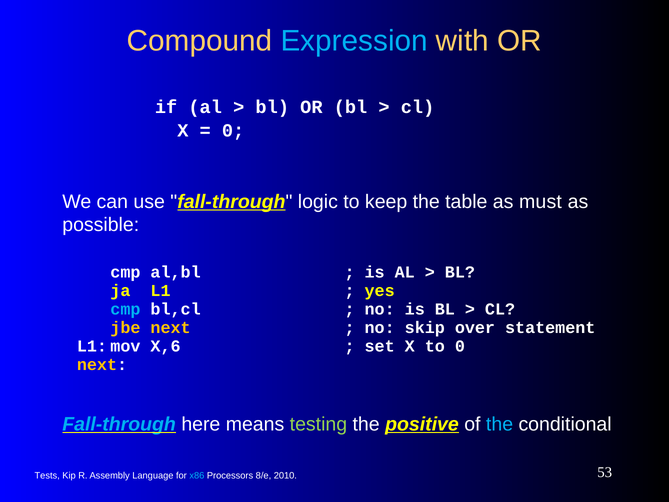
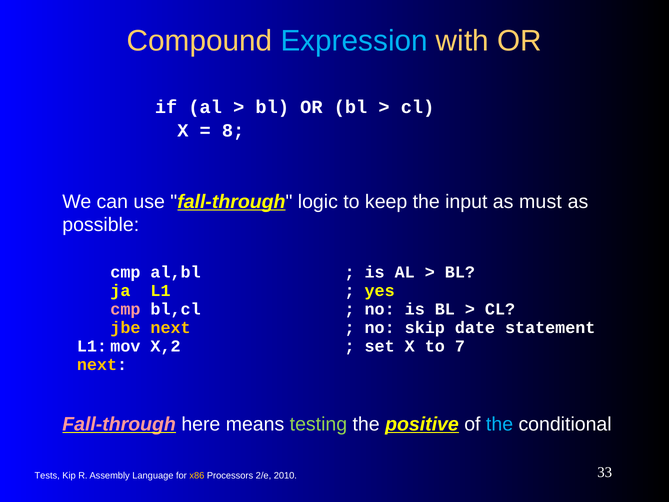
0 at (233, 131): 0 -> 8
table: table -> input
cmp at (125, 309) colour: light blue -> pink
over: over -> date
X,6: X,6 -> X,2
to 0: 0 -> 7
Fall-through at (119, 424) colour: light blue -> pink
x86 colour: light blue -> yellow
8/e: 8/e -> 2/e
53: 53 -> 33
